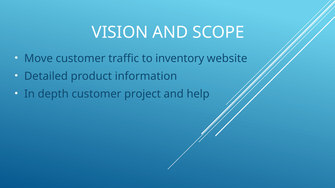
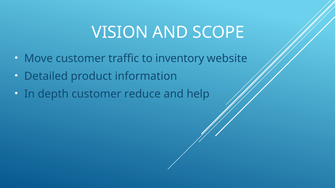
project: project -> reduce
